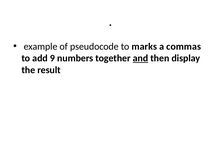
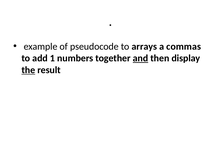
marks: marks -> arrays
9: 9 -> 1
the underline: none -> present
